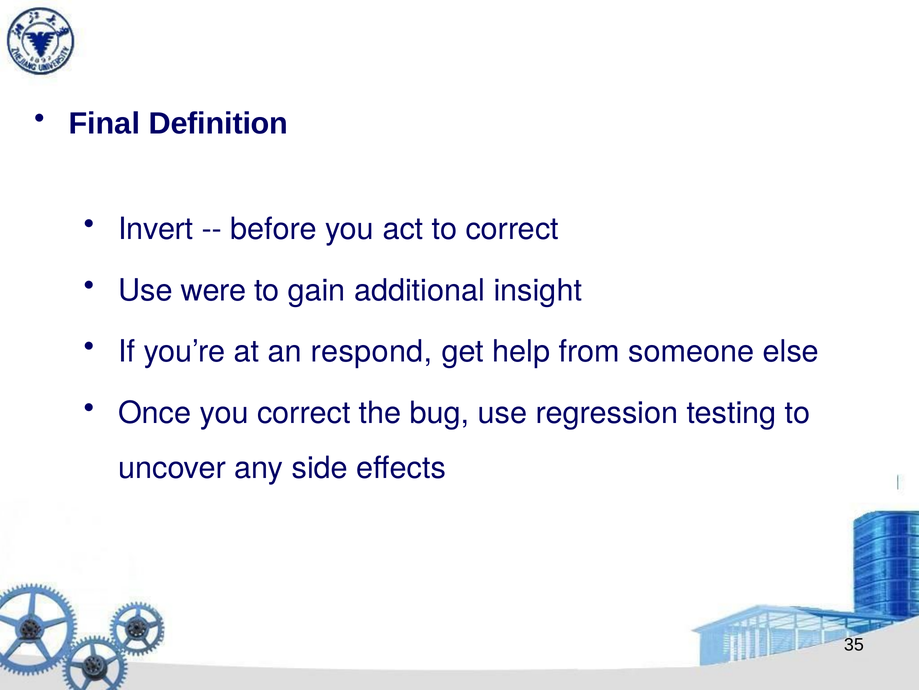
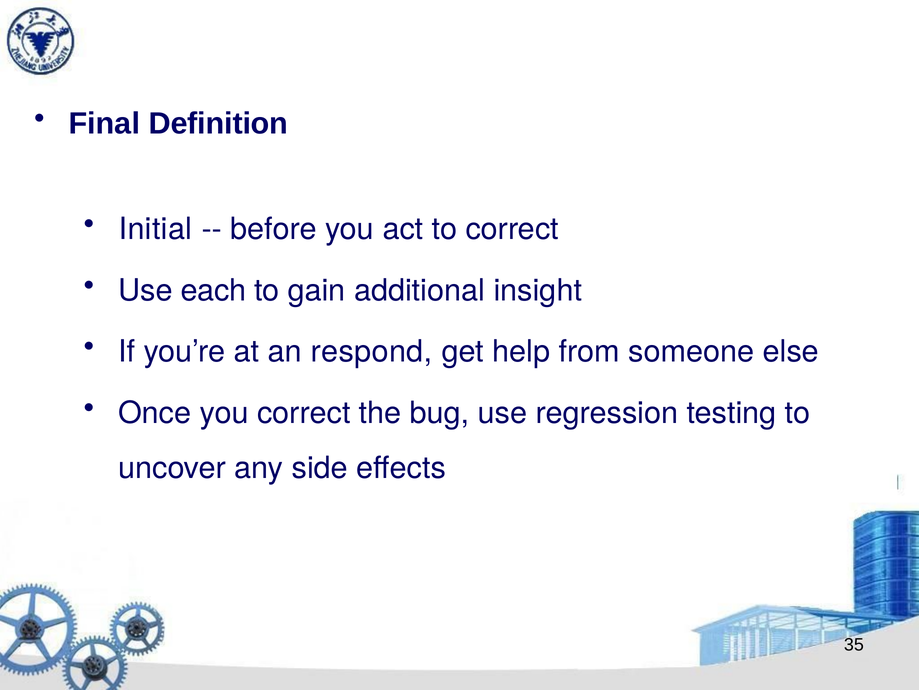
Invert: Invert -> Initial
were: were -> each
